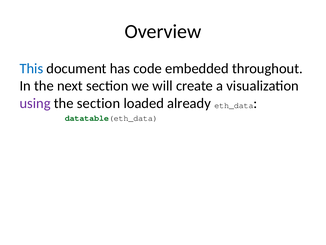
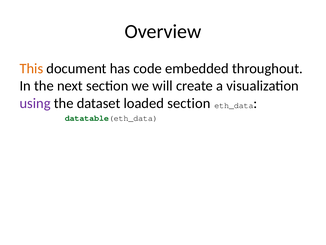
This colour: blue -> orange
the section: section -> dataset
loaded already: already -> section
